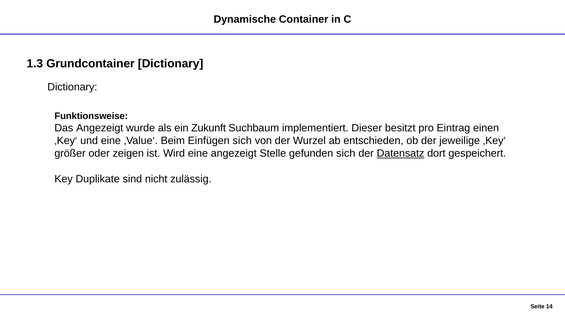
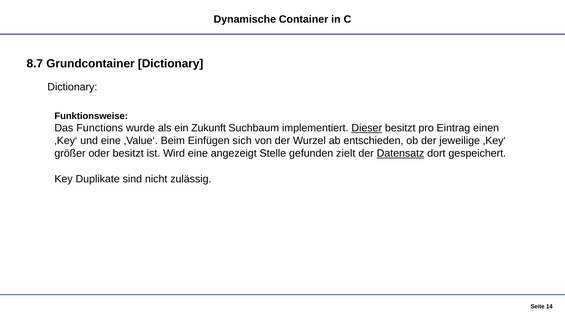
1.3: 1.3 -> 8.7
Das Angezeigt: Angezeigt -> Functions
Dieser underline: none -> present
oder zeigen: zeigen -> besitzt
gefunden sich: sich -> zielt
